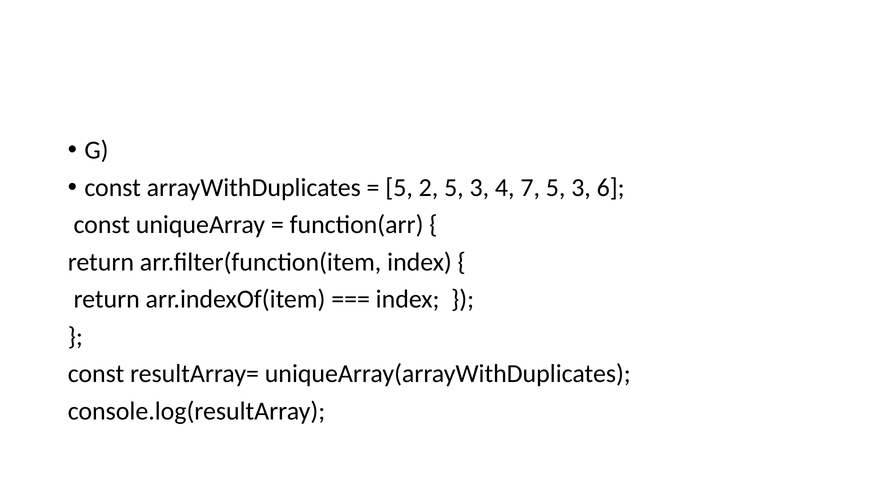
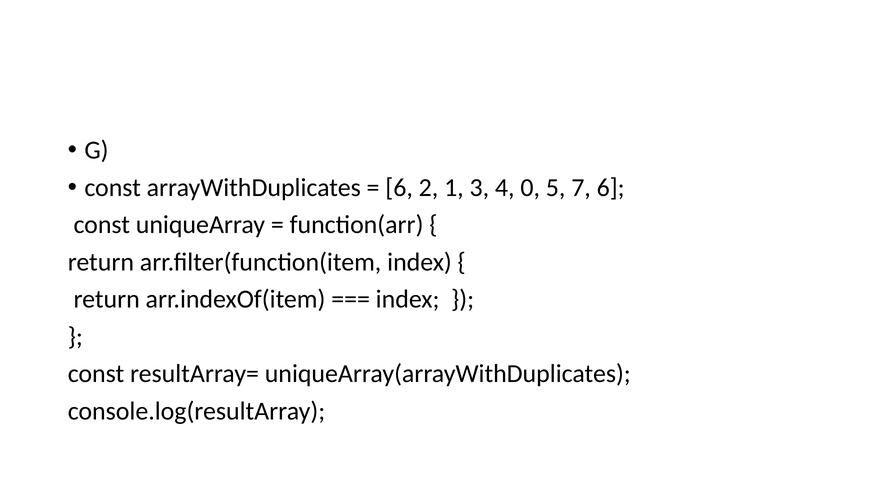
5 at (399, 188): 5 -> 6
2 5: 5 -> 1
7: 7 -> 0
3 at (581, 188): 3 -> 7
